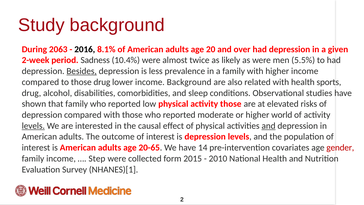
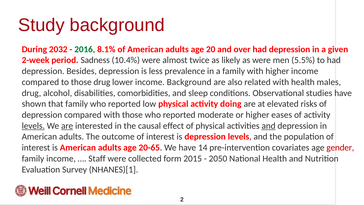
2063: 2063 -> 2032
2016 colour: black -> green
Besides underline: present -> none
sports: sports -> males
activity those: those -> doing
world: world -> eases
are at (67, 126) underline: none -> present
Step: Step -> Staff
2010: 2010 -> 2050
